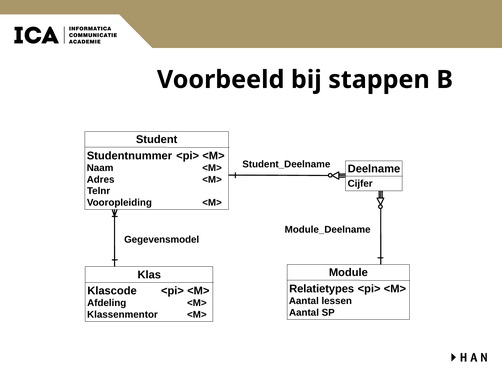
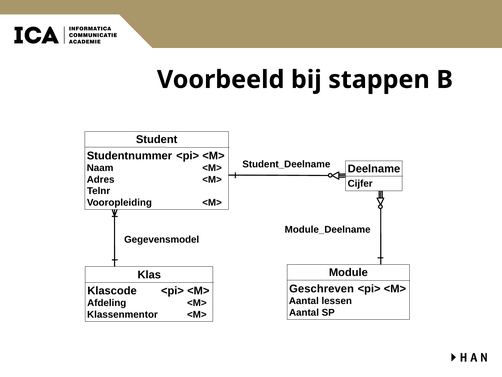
Relatietypes: Relatietypes -> Geschreven
